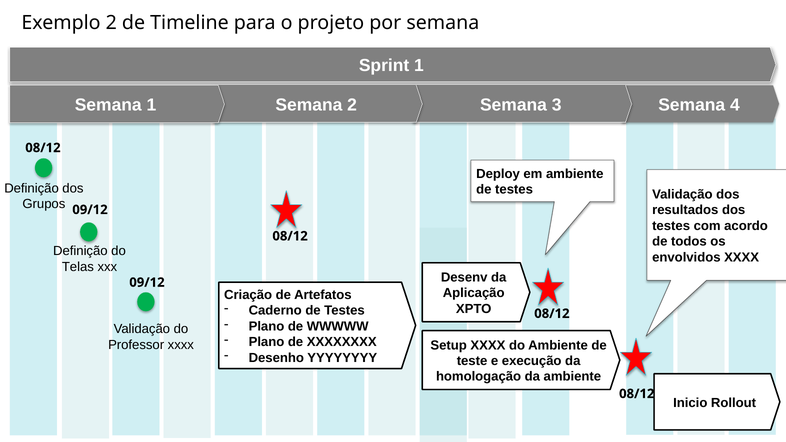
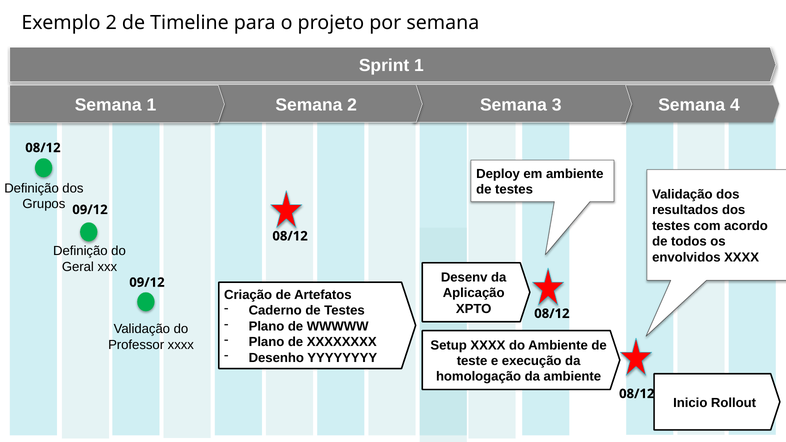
Telas: Telas -> Geral
